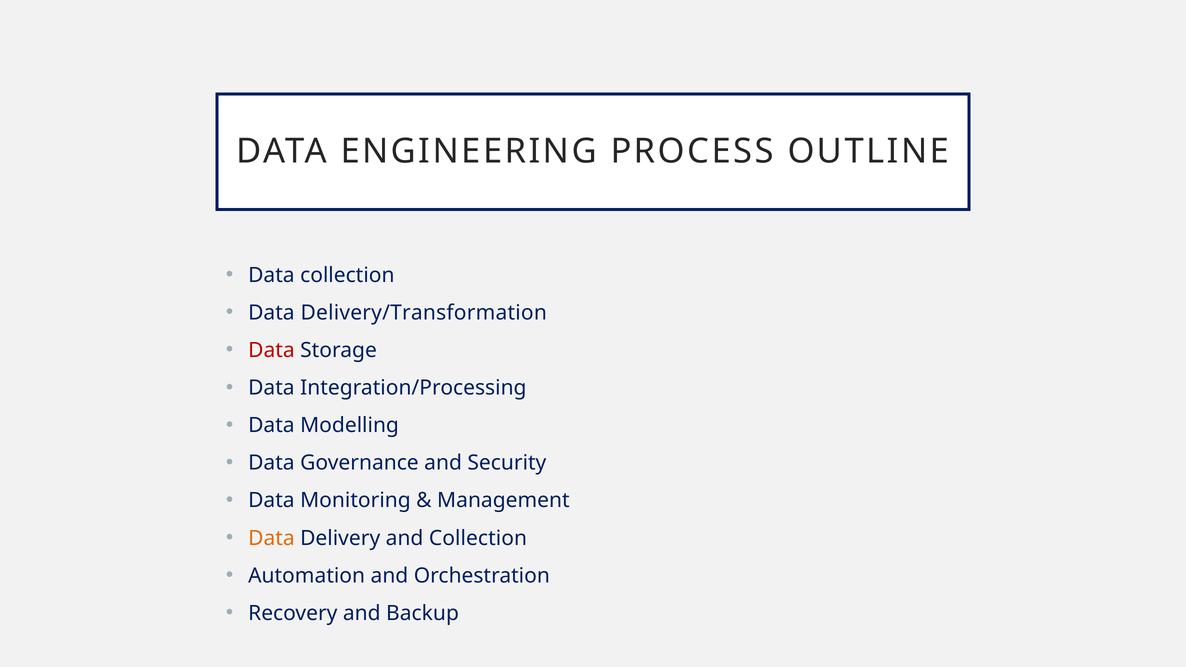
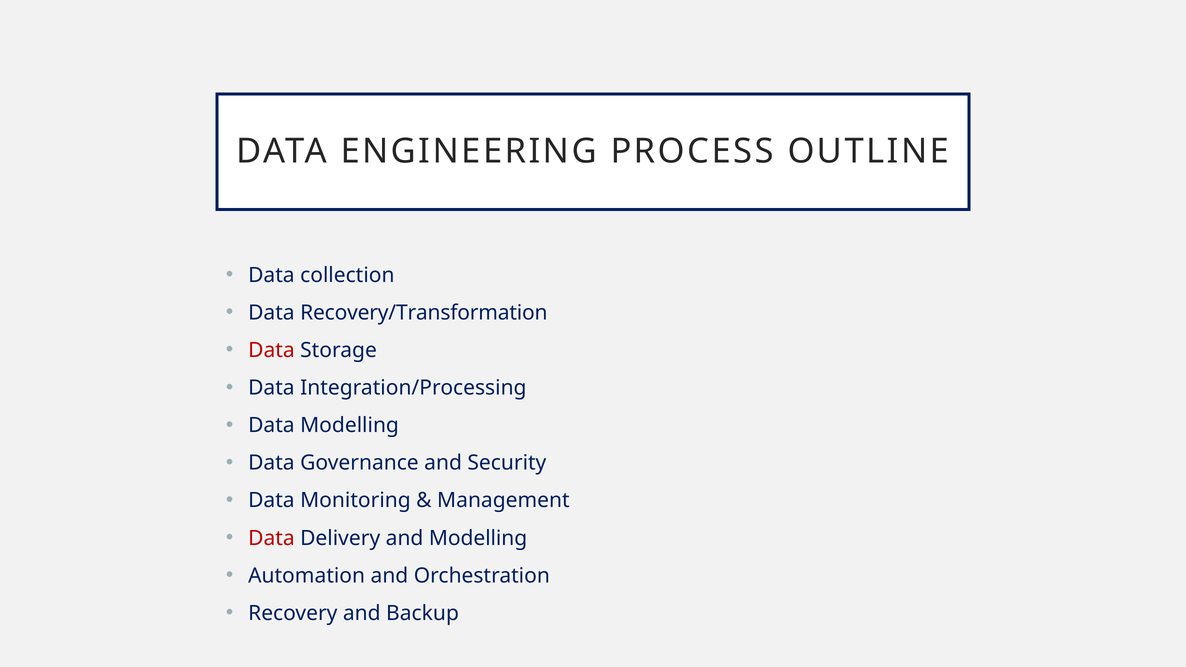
Delivery/Transformation: Delivery/Transformation -> Recovery/Transformation
Data at (271, 538) colour: orange -> red
and Collection: Collection -> Modelling
